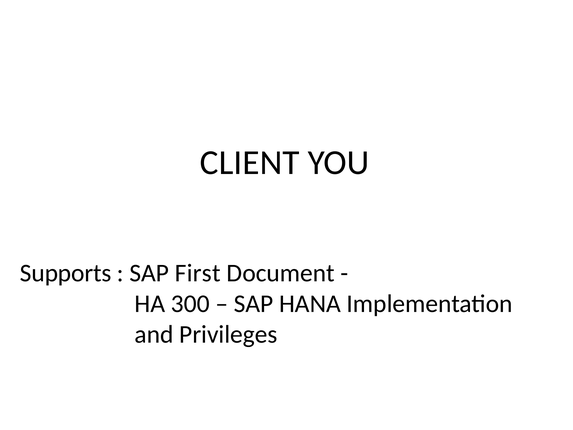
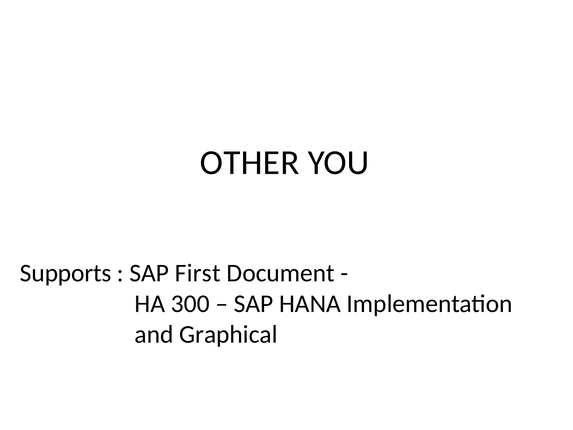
CLIENT: CLIENT -> OTHER
Privileges: Privileges -> Graphical
